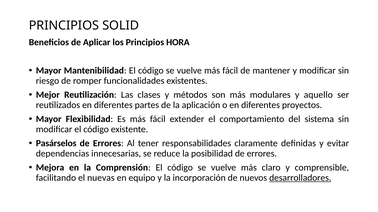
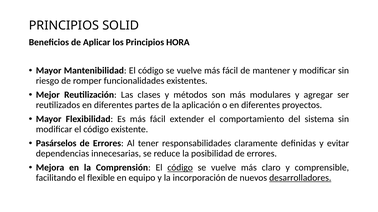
aquello: aquello -> agregar
código at (180, 168) underline: none -> present
nuevas: nuevas -> flexible
